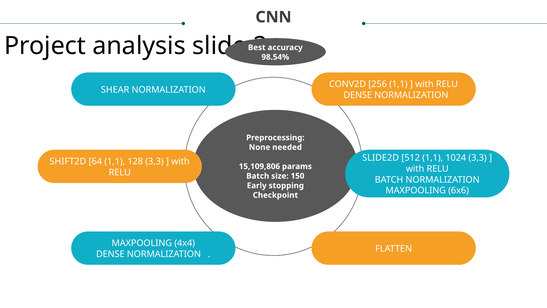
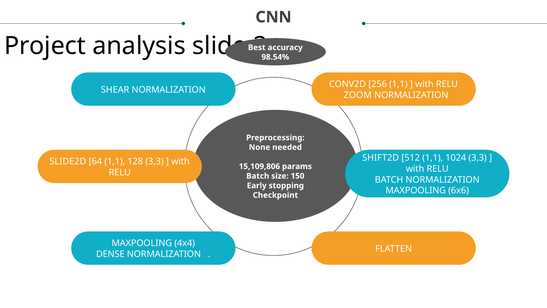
DENSE at (358, 95): DENSE -> ZOOM
SLIDE2D: SLIDE2D -> SHIFT2D
SHIFT2D: SHIFT2D -> SLIDE2D
